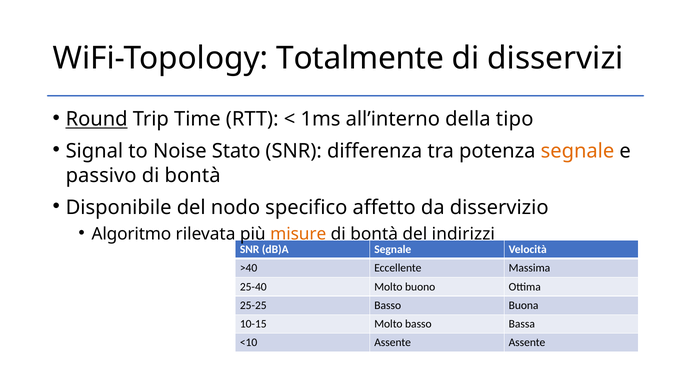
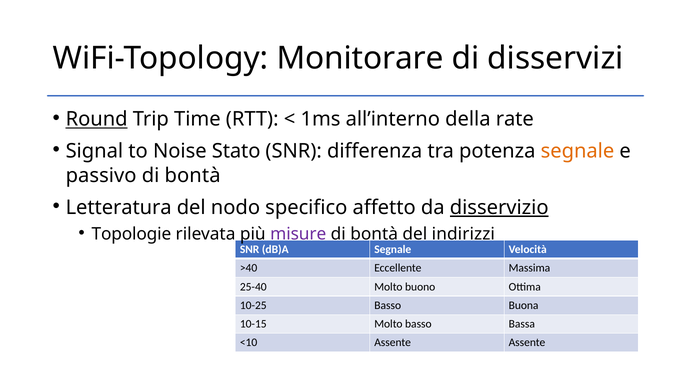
Totalmente: Totalmente -> Monitorare
tipo: tipo -> rate
Disponibile: Disponibile -> Letteratura
disservizio underline: none -> present
Algoritmo: Algoritmo -> Topologie
misure colour: orange -> purple
25-25: 25-25 -> 10-25
